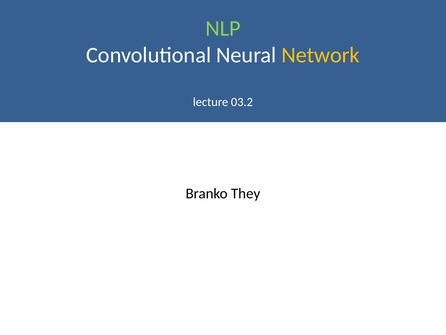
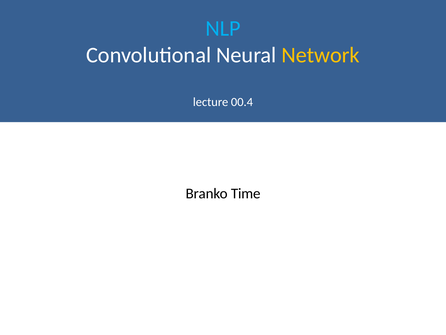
NLP colour: light green -> light blue
03.2: 03.2 -> 00.4
They: They -> Time
